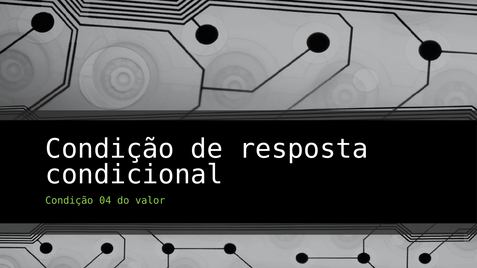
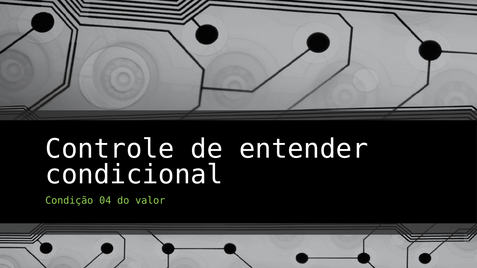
Condição at (110, 149): Condição -> Controle
resposta: resposta -> entender
